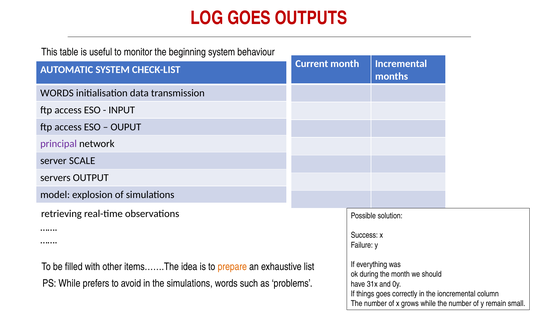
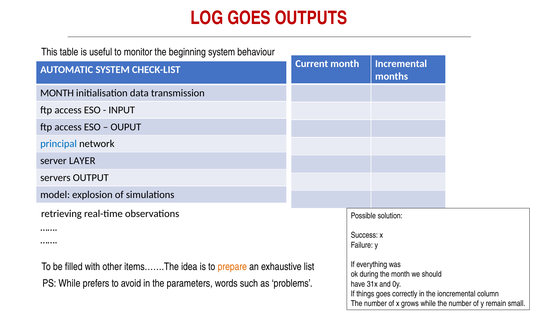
WORDS at (57, 93): WORDS -> MONTH
principal colour: purple -> blue
SCALE: SCALE -> LAYER
the simulations: simulations -> parameters
